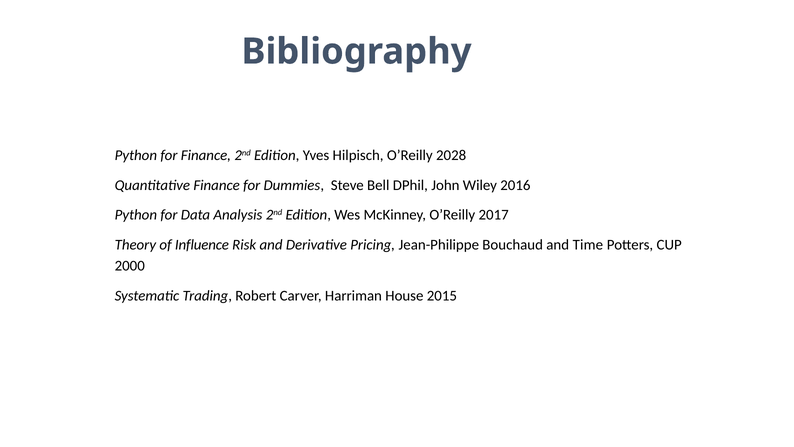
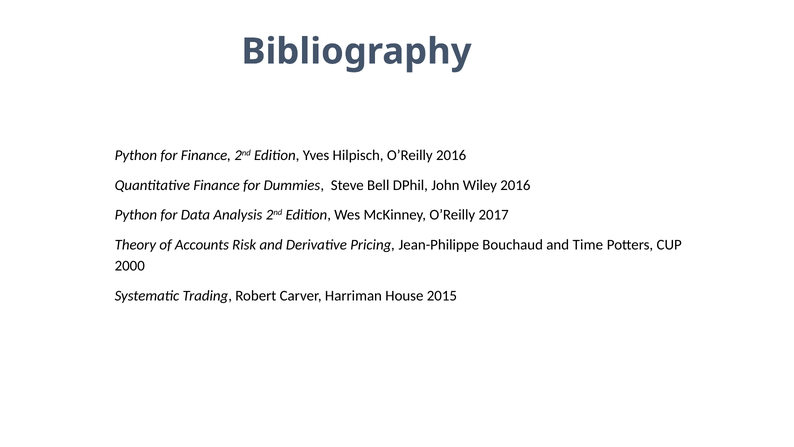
O’Reilly 2028: 2028 -> 2016
Influence: Influence -> Accounts
